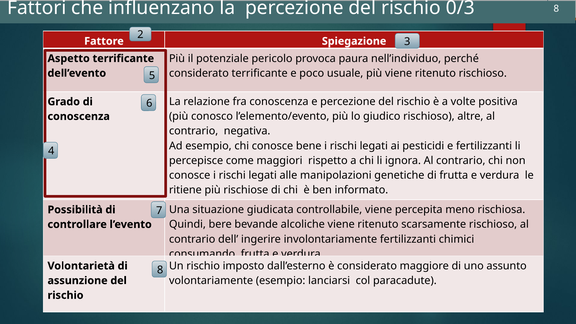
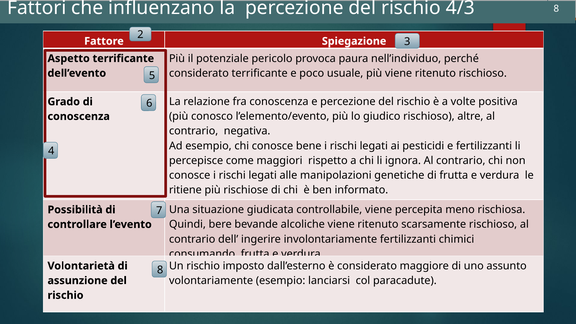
0/3: 0/3 -> 4/3
